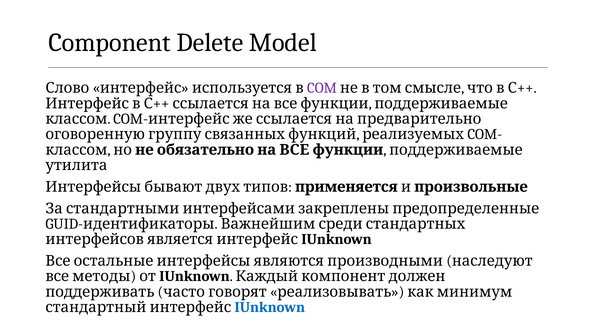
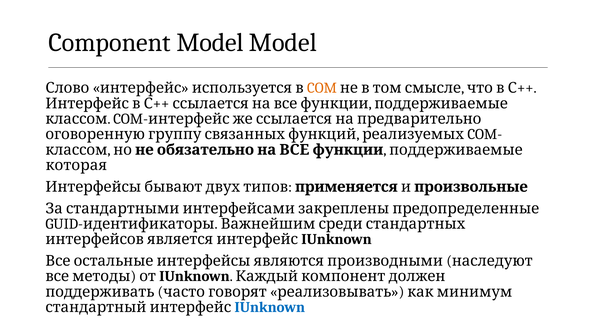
Component Delete: Delete -> Model
COM colour: purple -> orange
утилита: утилита -> которая
